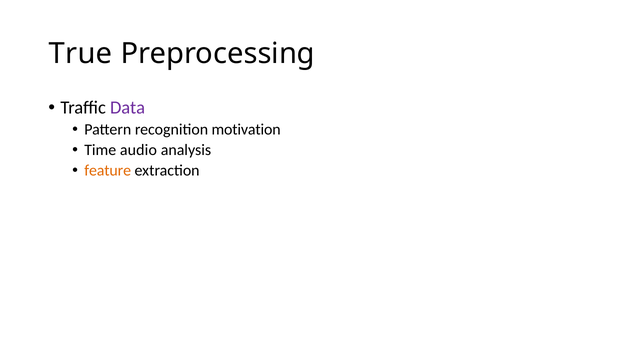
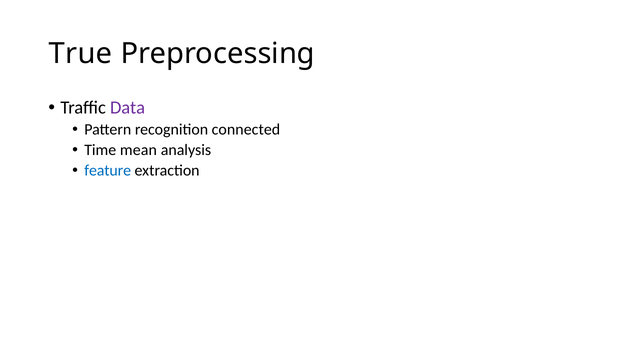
motivation: motivation -> connected
audio: audio -> mean
feature colour: orange -> blue
